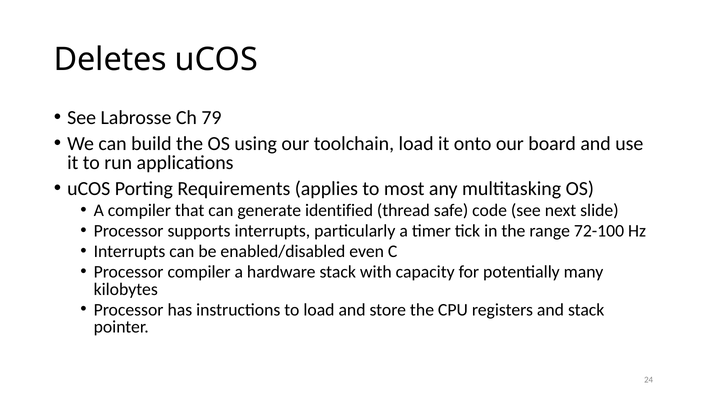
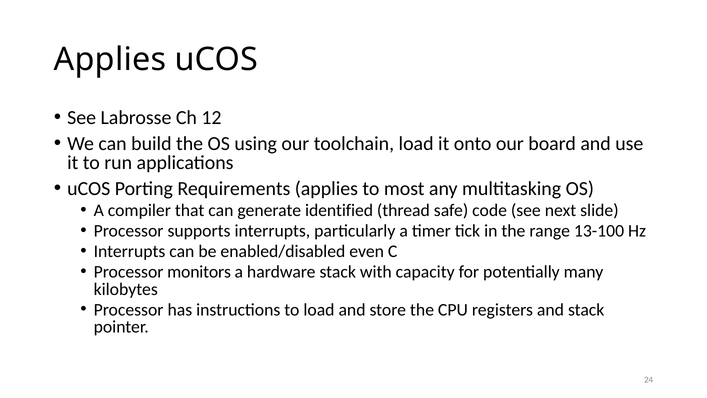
Deletes at (110, 59): Deletes -> Applies
79: 79 -> 12
72-100: 72-100 -> 13-100
Processor compiler: compiler -> monitors
